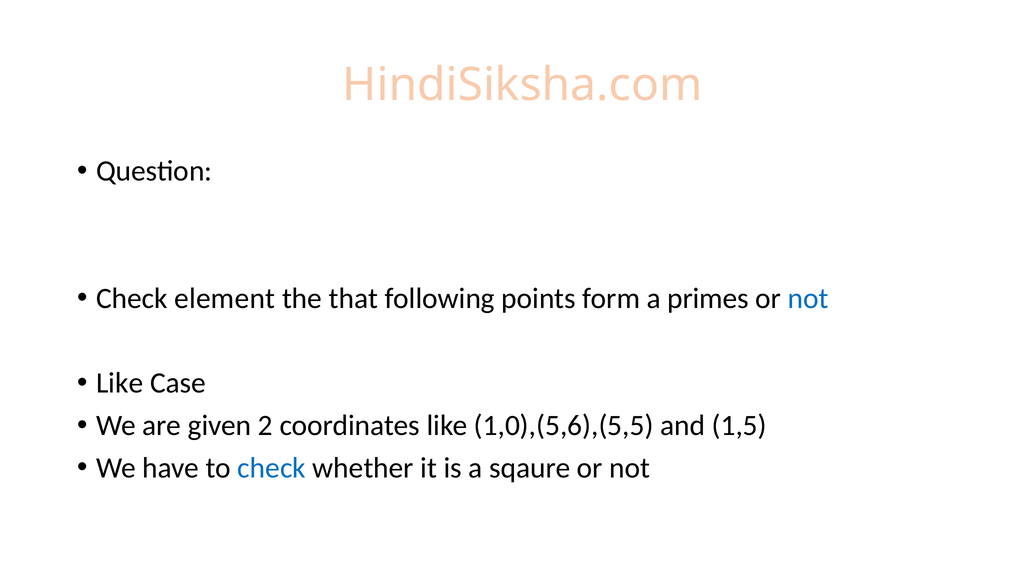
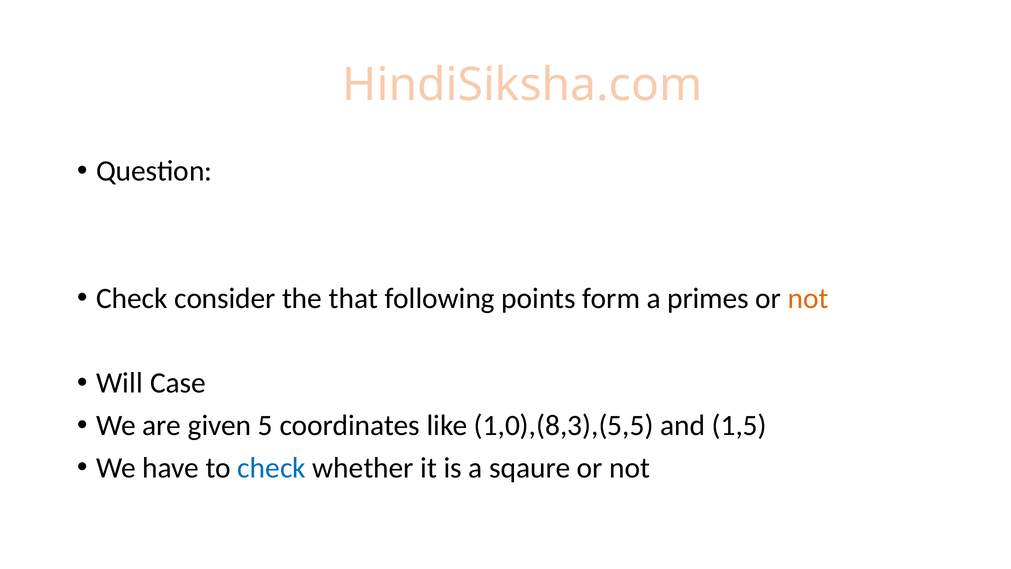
element: element -> consider
not at (808, 298) colour: blue -> orange
Like at (120, 383): Like -> Will
2: 2 -> 5
1,0),(5,6),(5,5: 1,0),(5,6),(5,5 -> 1,0),(8,3),(5,5
